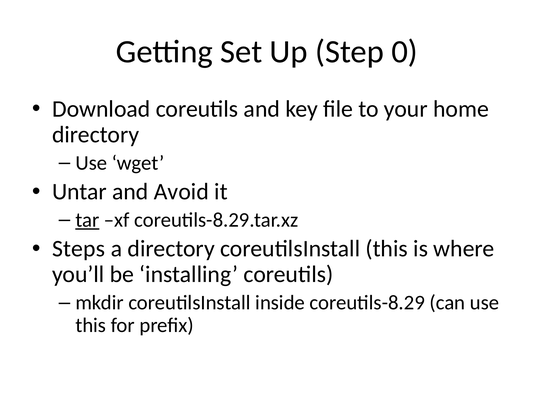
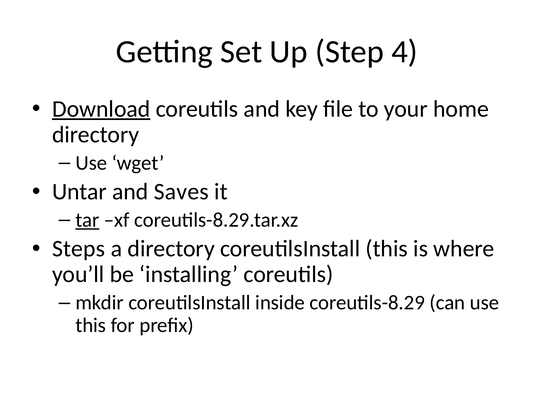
0: 0 -> 4
Download underline: none -> present
Avoid: Avoid -> Saves
